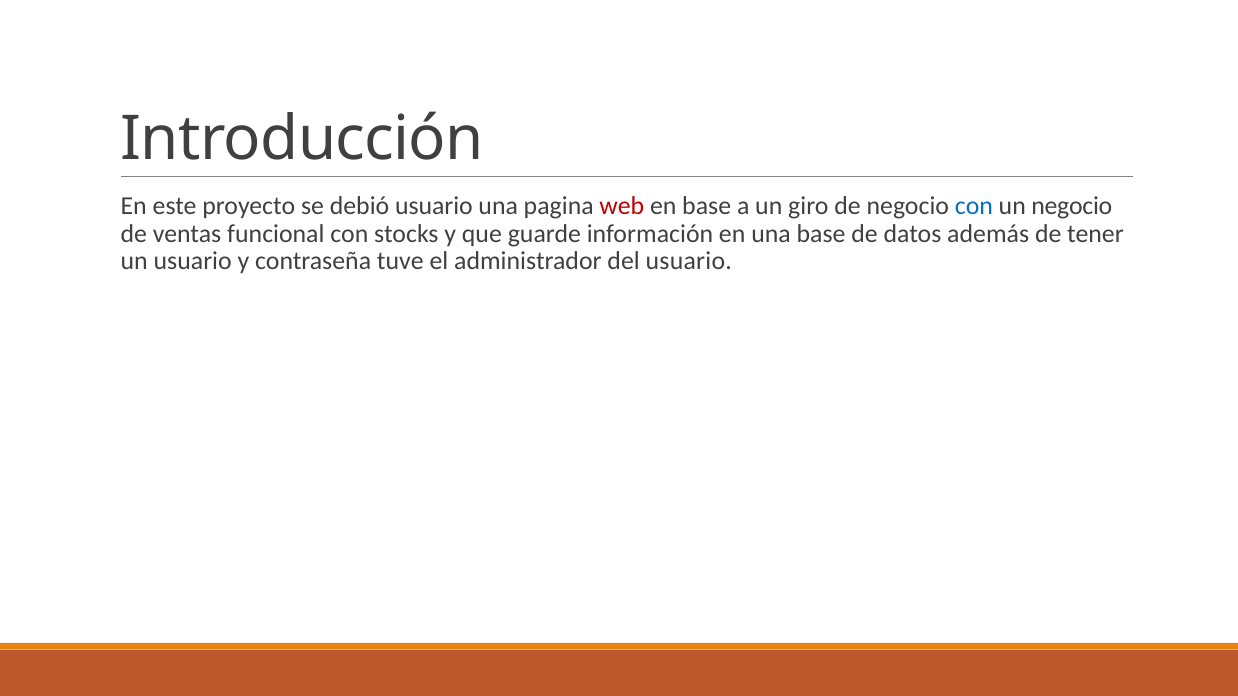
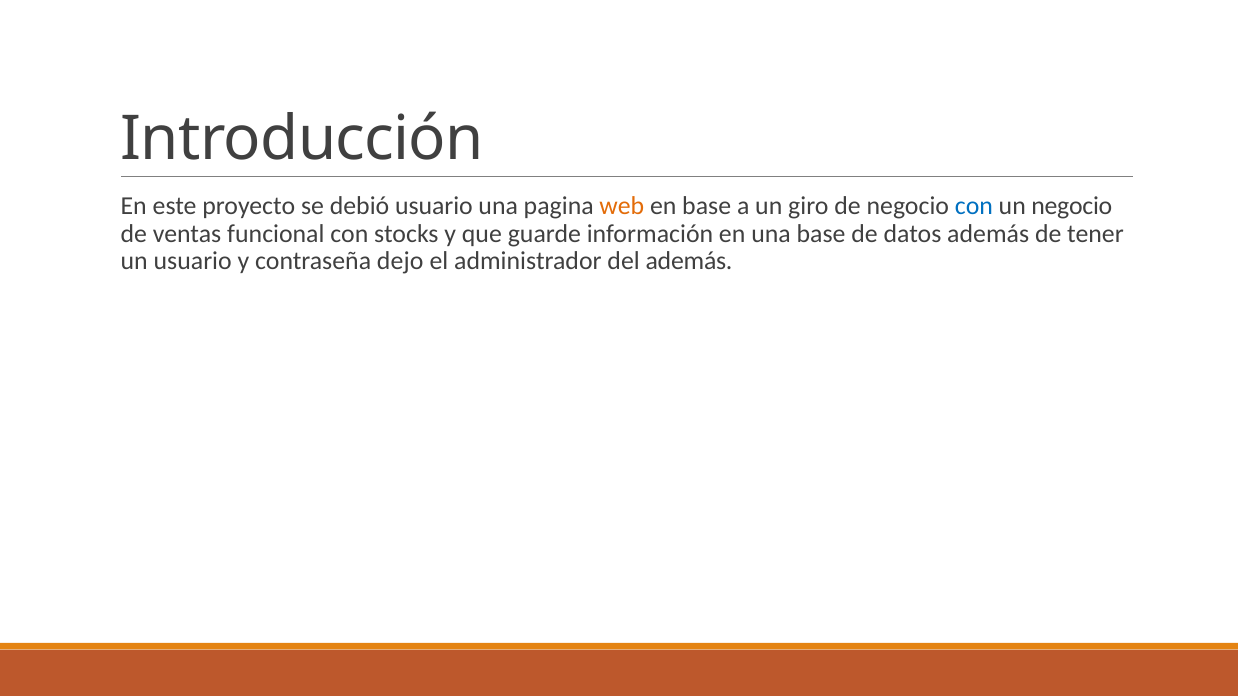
web colour: red -> orange
tuve: tuve -> dejo
del usuario: usuario -> además
